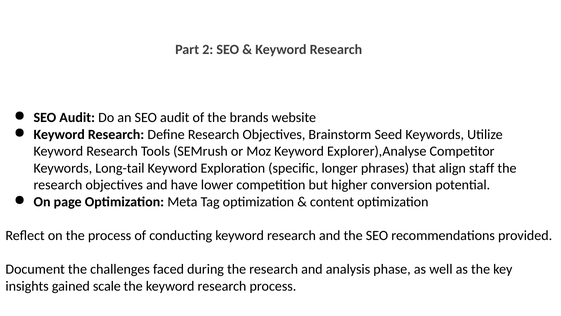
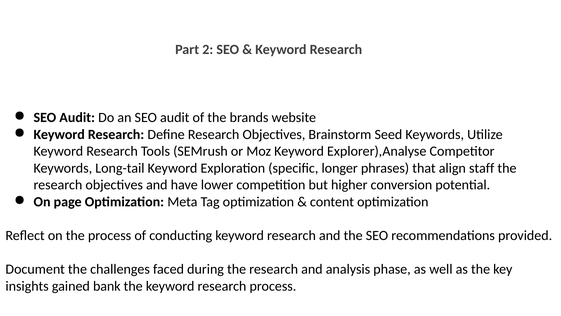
scale: scale -> bank
